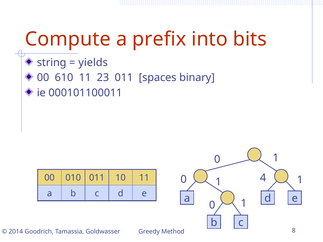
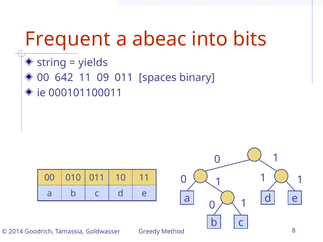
Compute: Compute -> Frequent
prefix: prefix -> abeac
610: 610 -> 642
23: 23 -> 09
4 at (263, 178): 4 -> 1
